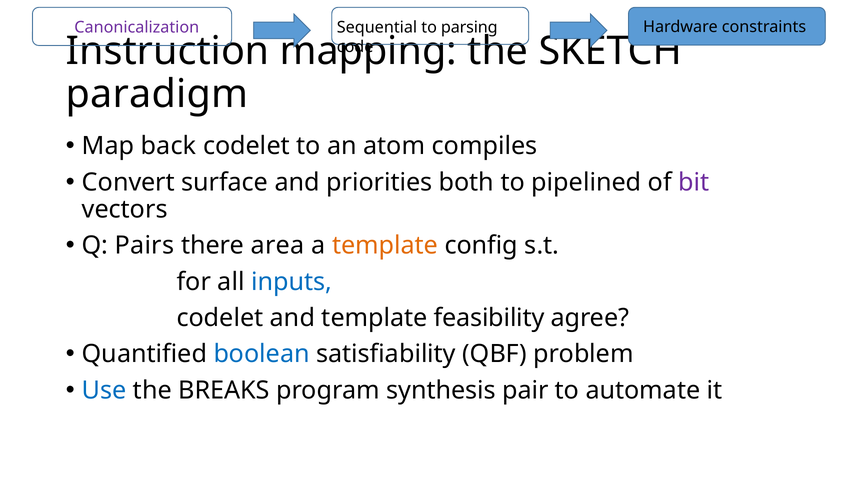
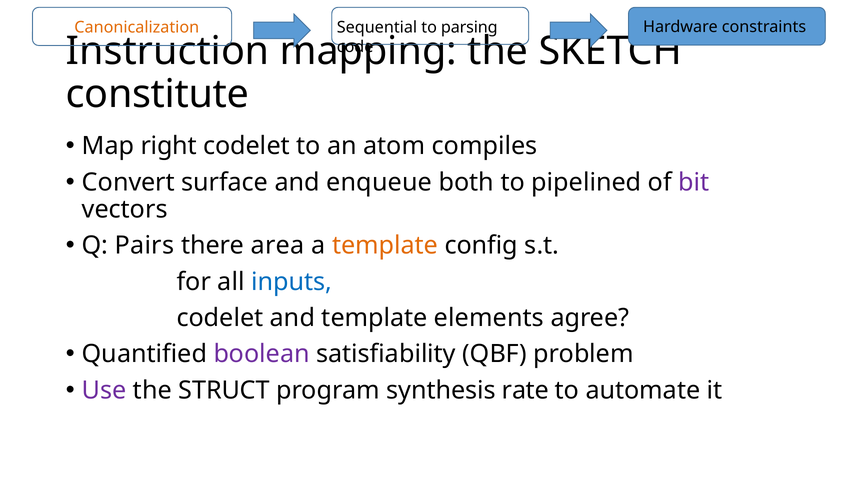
Canonicalization colour: purple -> orange
paradigm: paradigm -> constitute
back: back -> right
priorities: priorities -> enqueue
feasibility: feasibility -> elements
boolean colour: blue -> purple
Use colour: blue -> purple
BREAKS: BREAKS -> STRUCT
pair: pair -> rate
